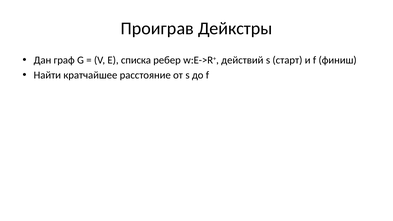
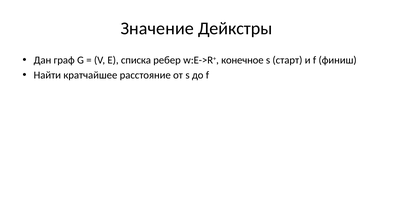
Проиграв: Проиграв -> Значение
действий: действий -> конечное
